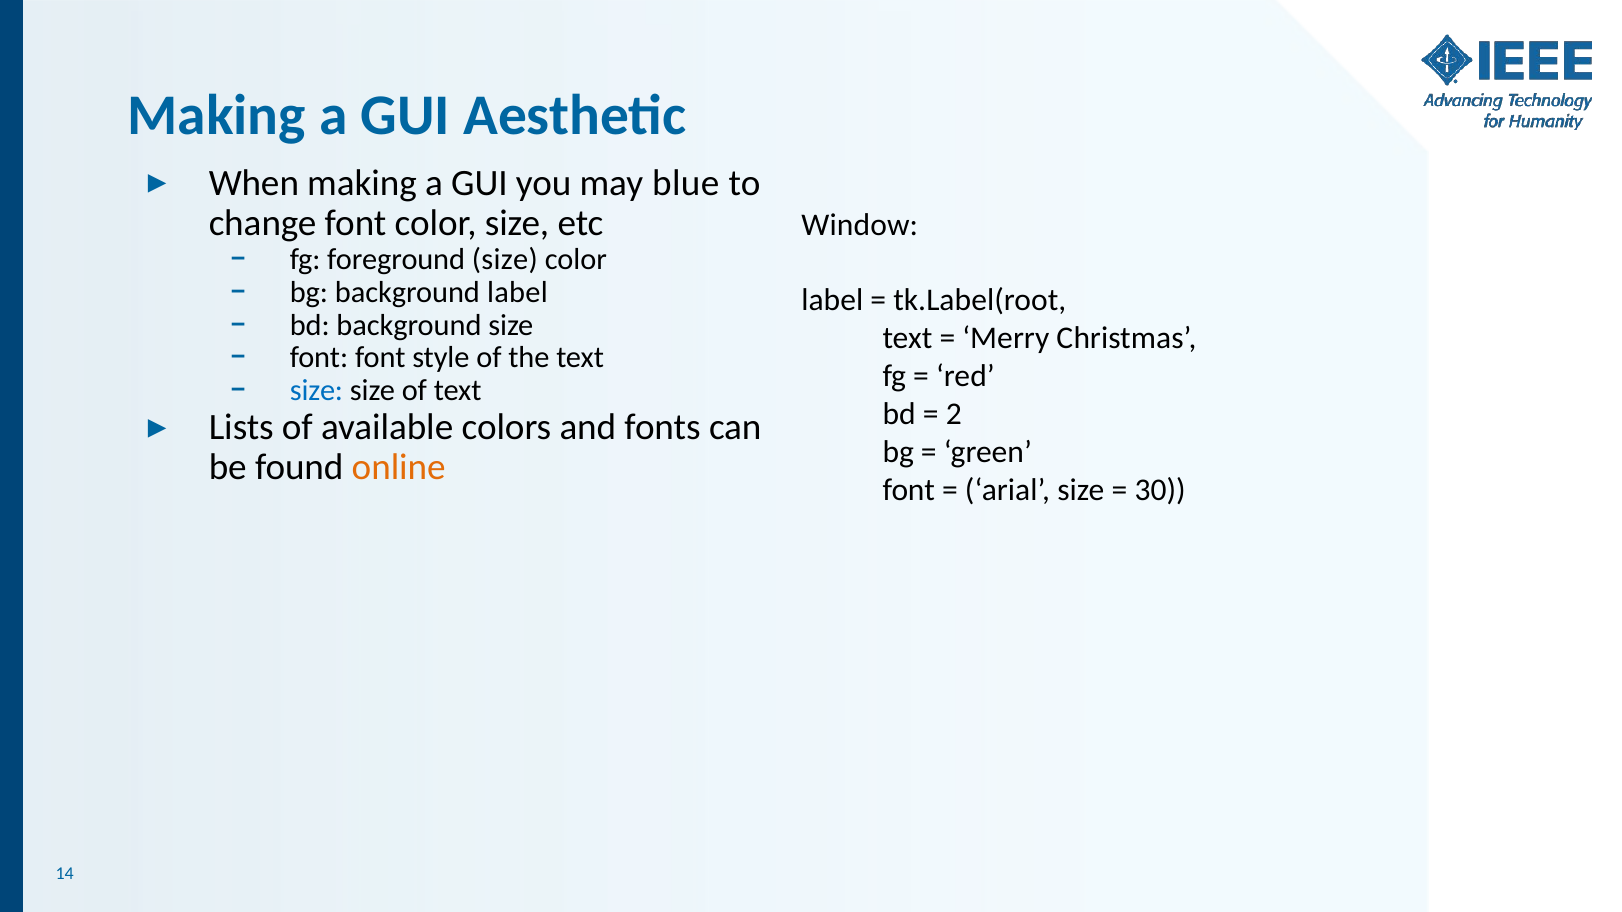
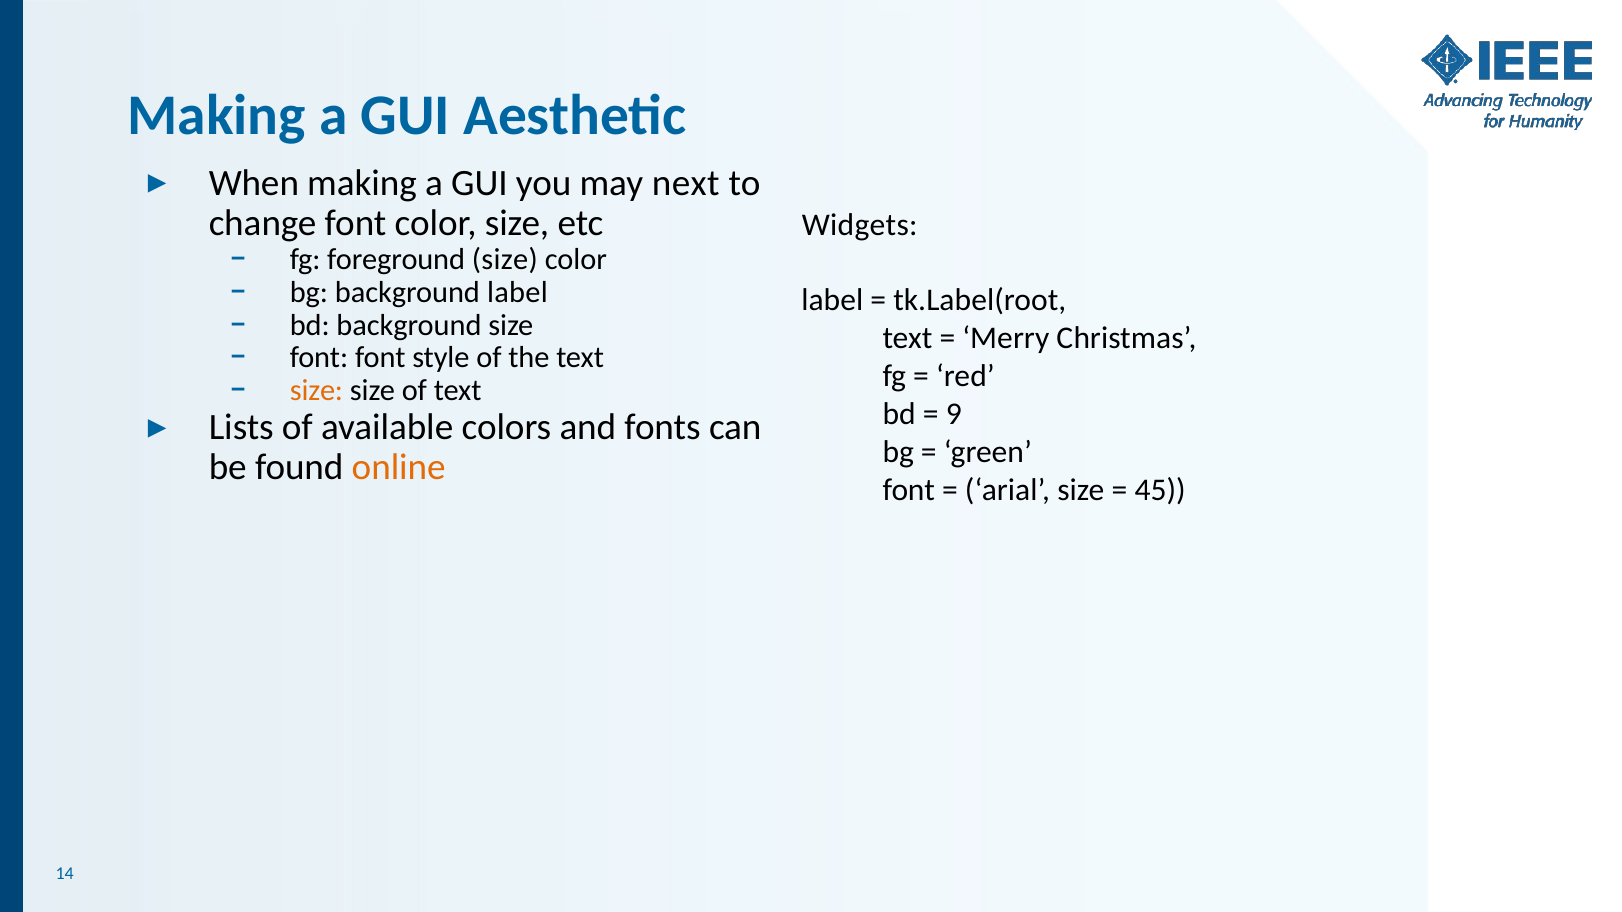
blue: blue -> next
Window: Window -> Widgets
size at (317, 391) colour: blue -> orange
2: 2 -> 9
30: 30 -> 45
